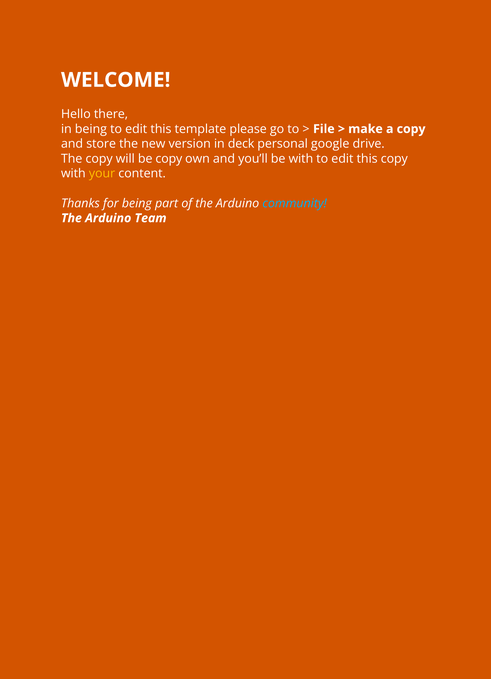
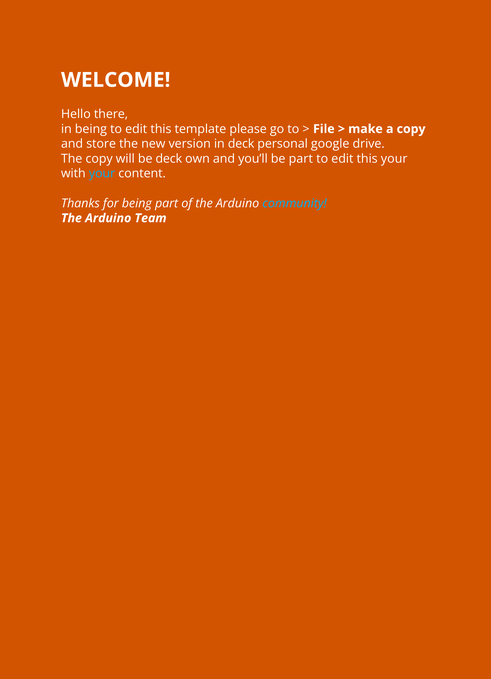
be copy: copy -> deck
be with: with -> part
this copy: copy -> your
your at (102, 173) colour: yellow -> light blue
